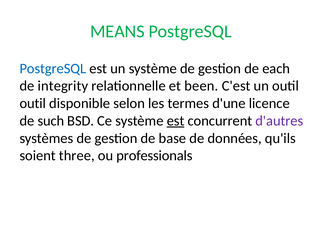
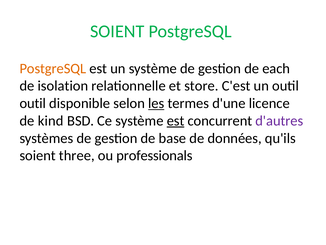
MEANS at (117, 31): MEANS -> SOIENT
PostgreSQL at (53, 68) colour: blue -> orange
integrity: integrity -> isolation
been: been -> store
les underline: none -> present
such: such -> kind
